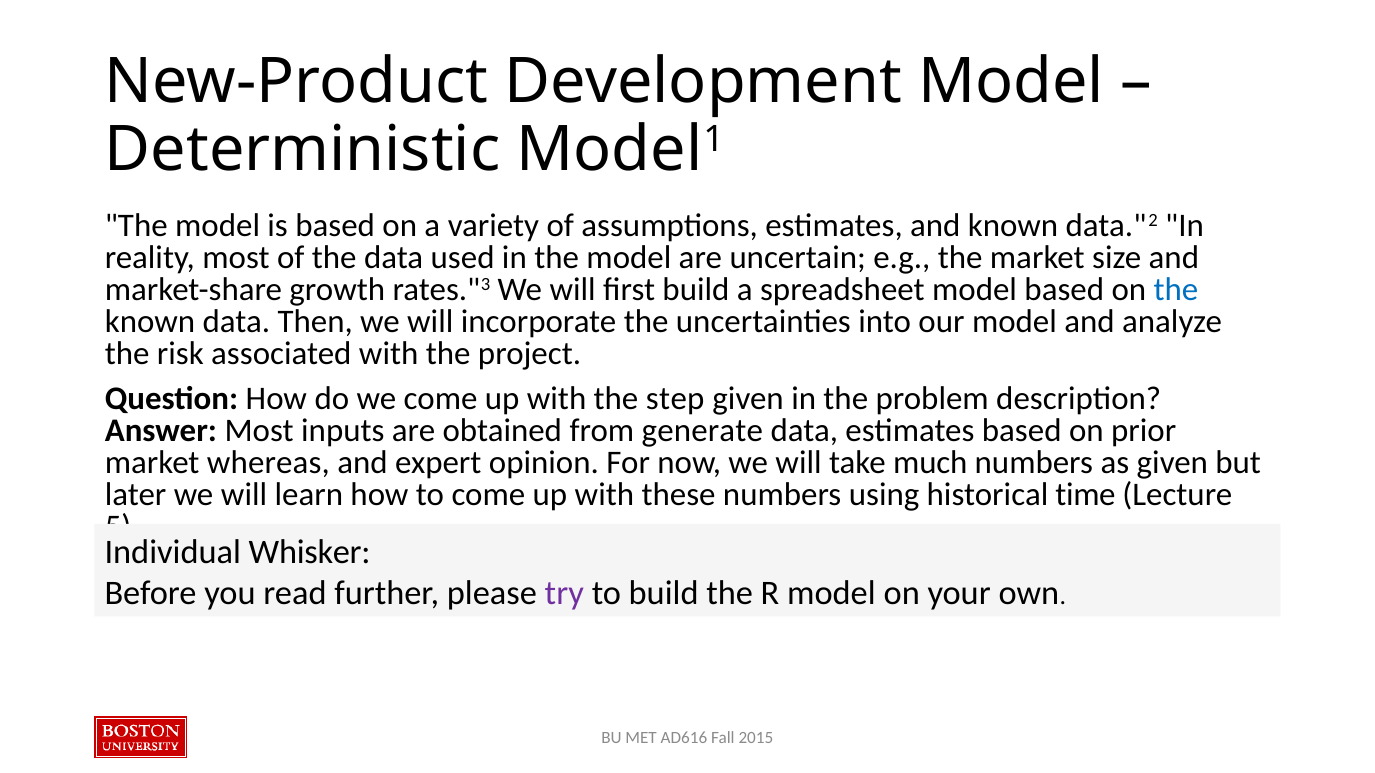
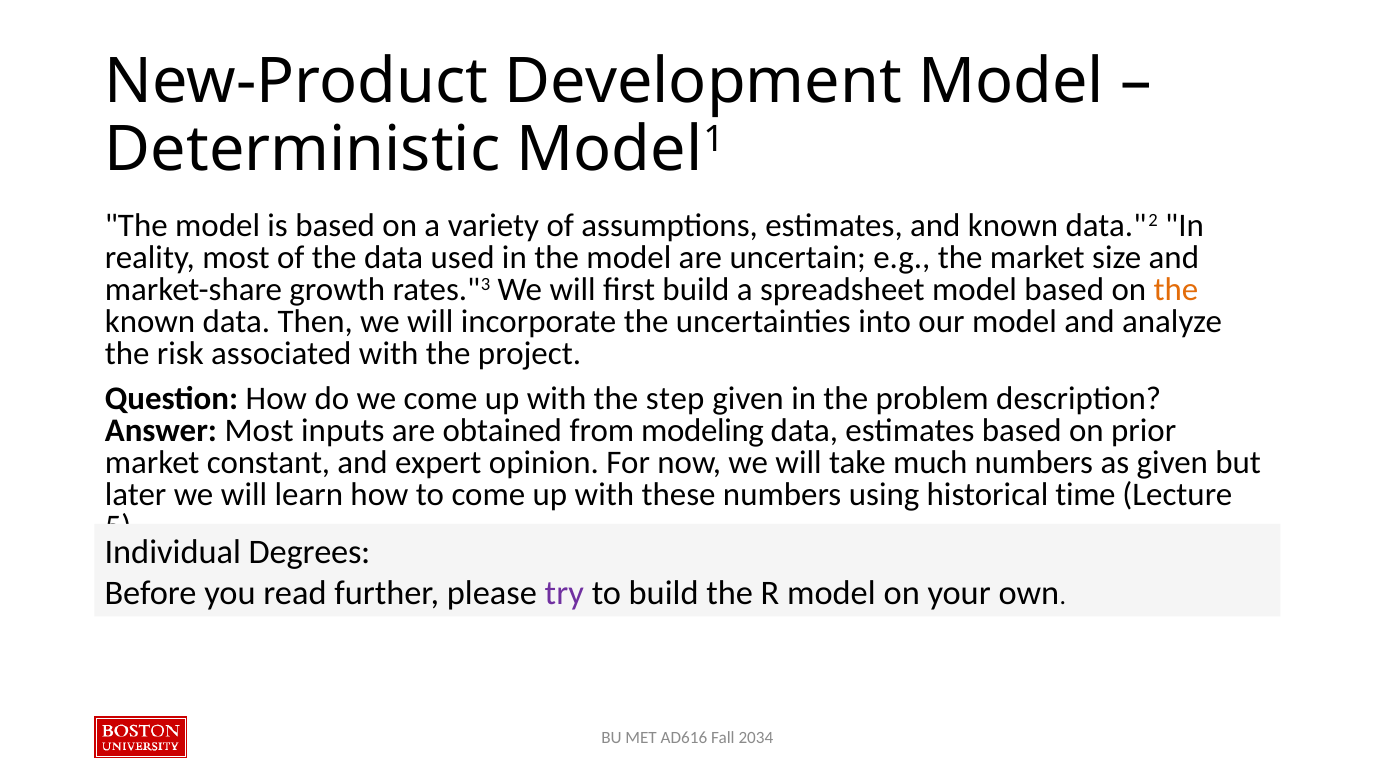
the at (1176, 290) colour: blue -> orange
generate: generate -> modeling
whereas: whereas -> constant
Whisker: Whisker -> Degrees
2015: 2015 -> 2034
